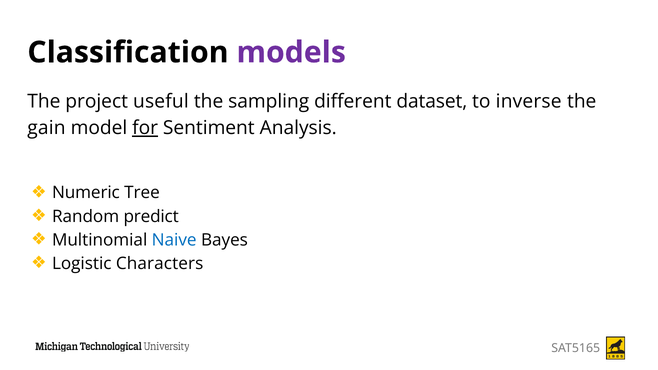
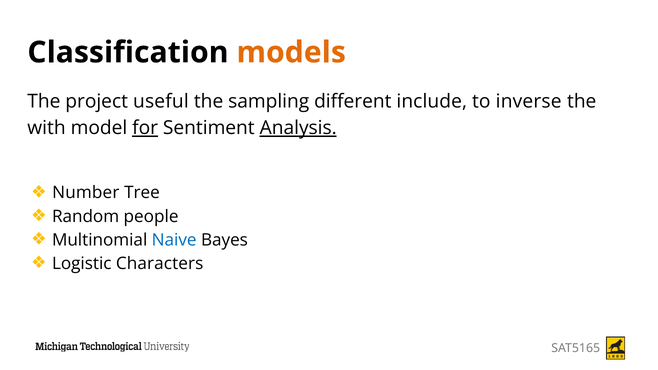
models colour: purple -> orange
dataset: dataset -> include
gain: gain -> with
Analysis underline: none -> present
Numeric: Numeric -> Number
predict: predict -> people
